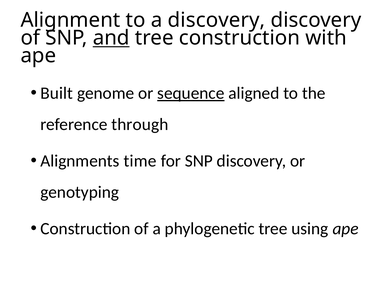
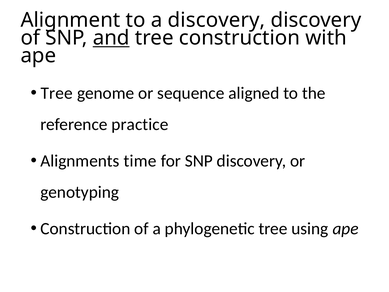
Built at (57, 93): Built -> Tree
sequence underline: present -> none
through: through -> practice
